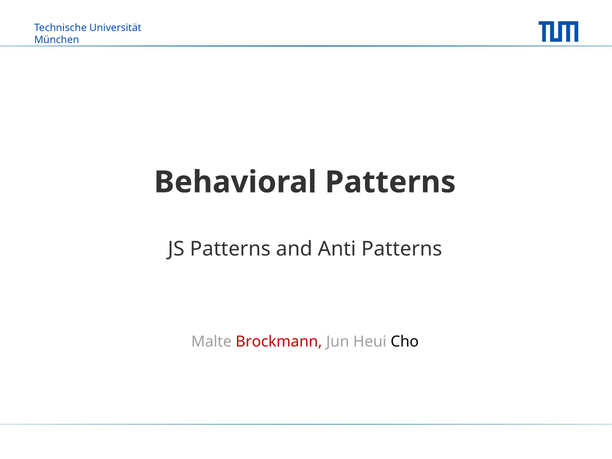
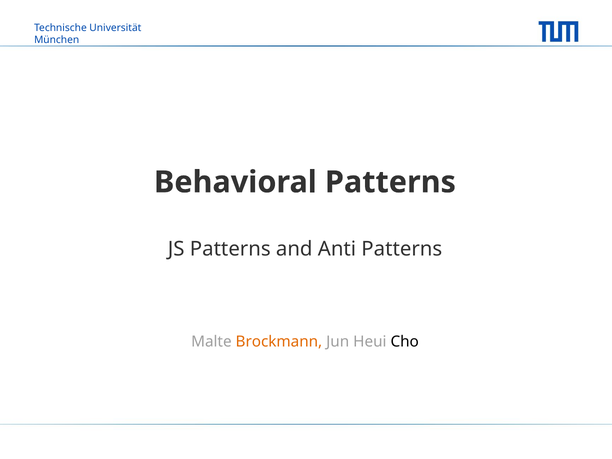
Brockmann colour: red -> orange
